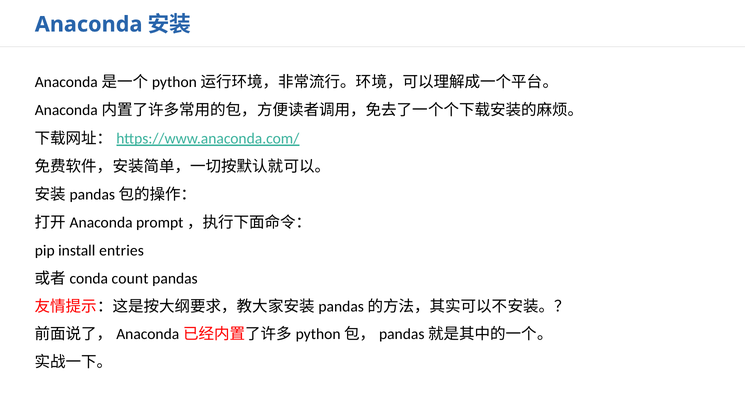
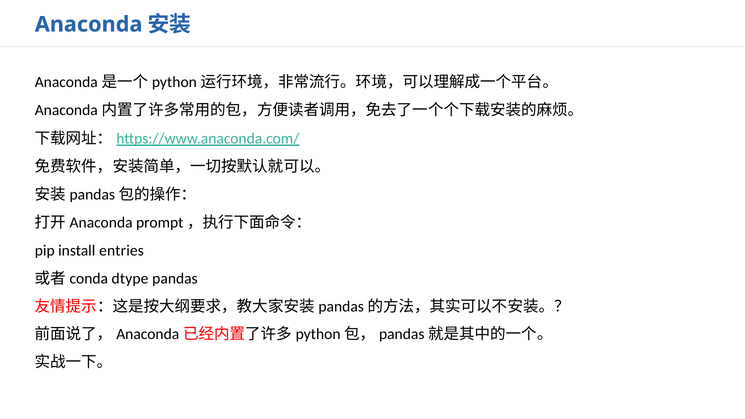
count: count -> dtype
